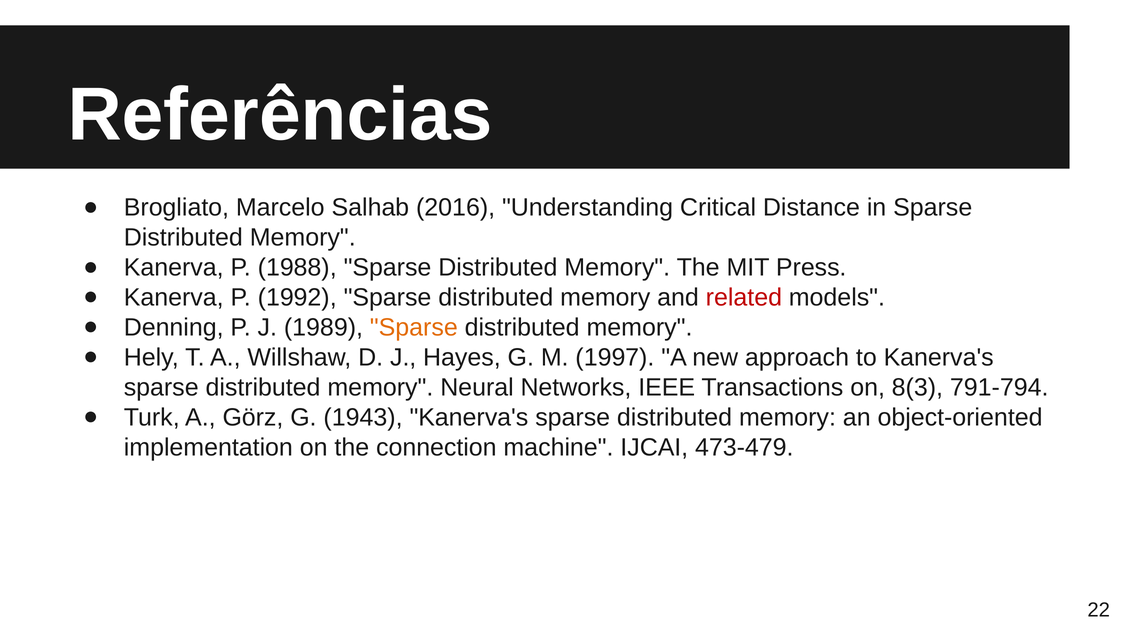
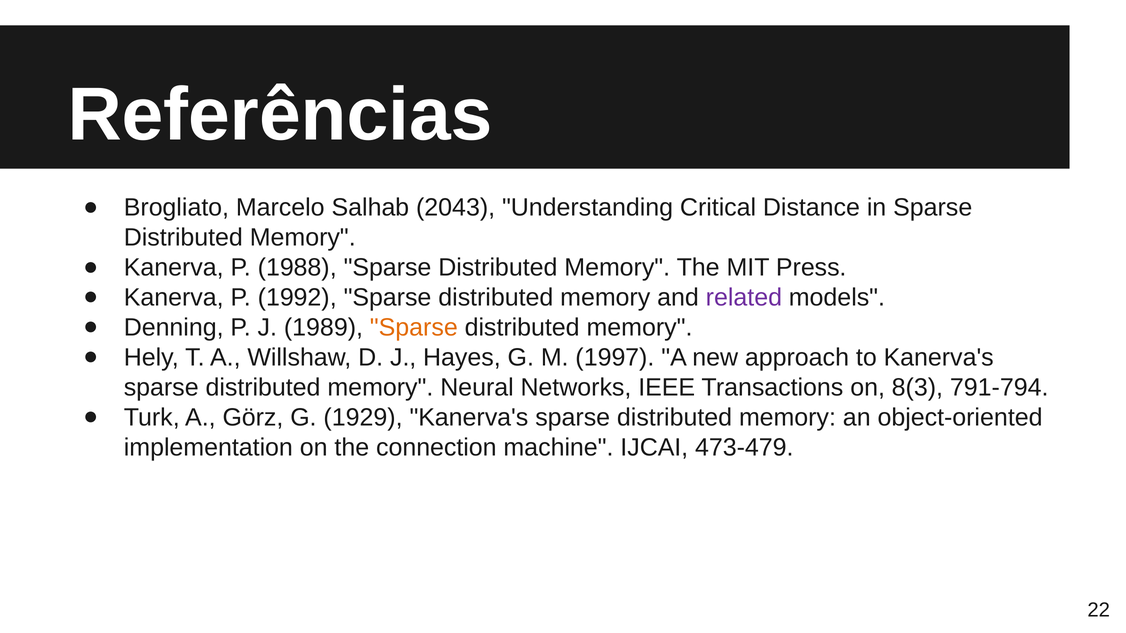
2016: 2016 -> 2043
related colour: red -> purple
1943: 1943 -> 1929
